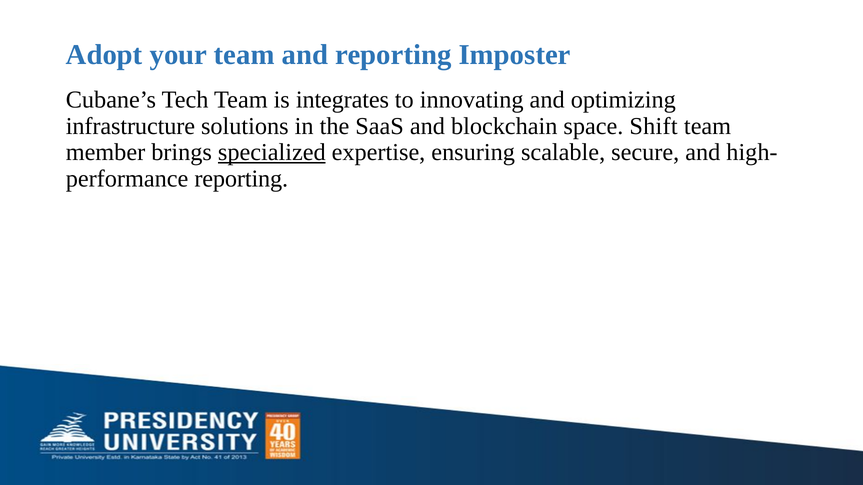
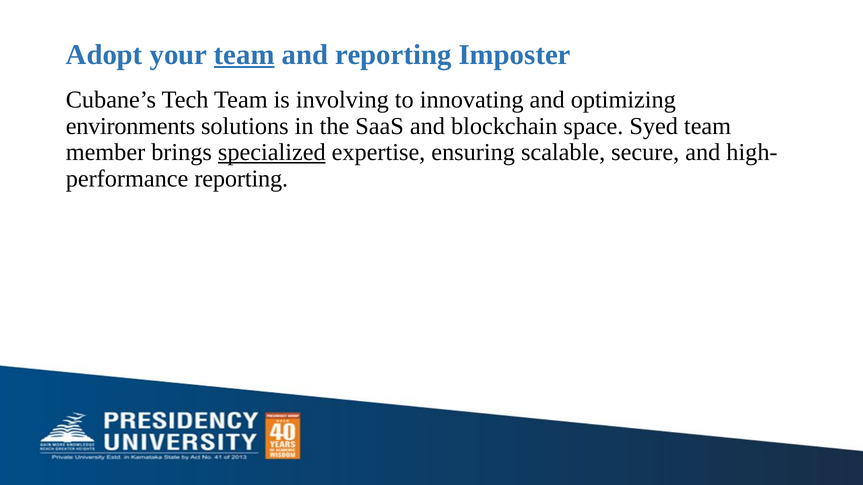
team at (244, 55) underline: none -> present
integrates: integrates -> involving
infrastructure: infrastructure -> environments
Shift: Shift -> Syed
